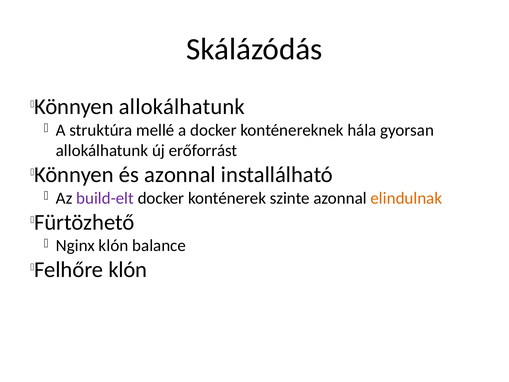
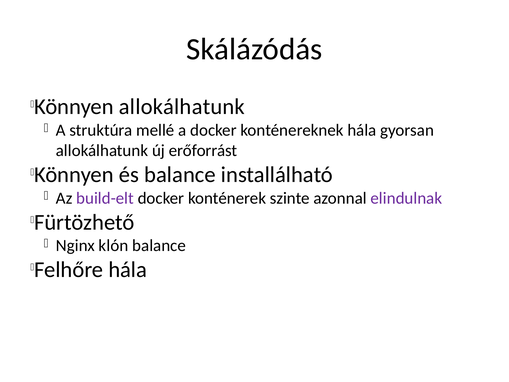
és azonnal: azonnal -> balance
elindulnak colour: orange -> purple
Felhőre klón: klón -> hála
